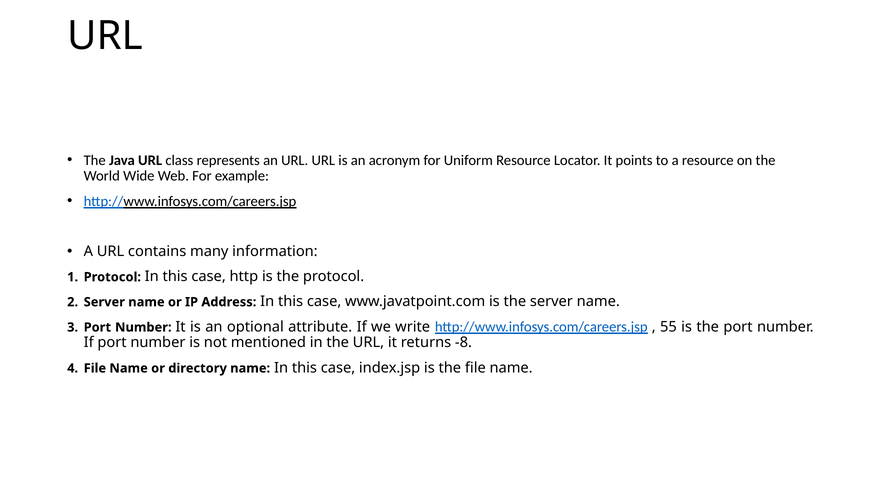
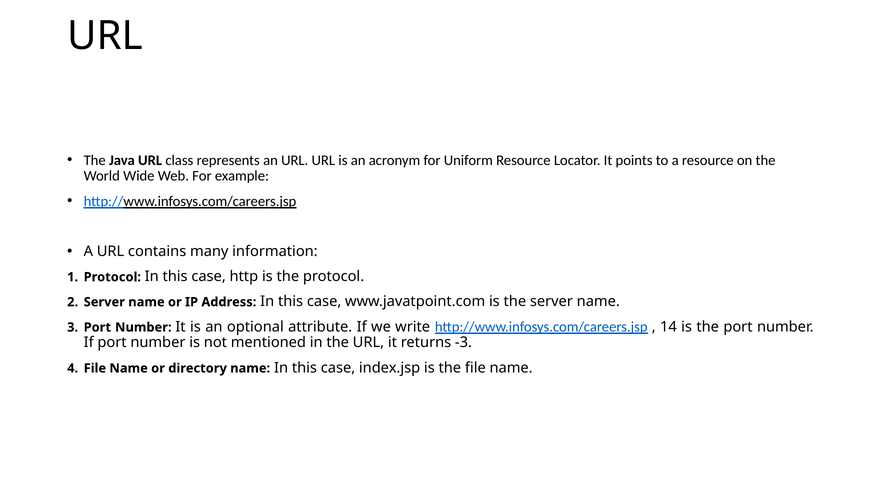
55: 55 -> 14
-8: -8 -> -3
